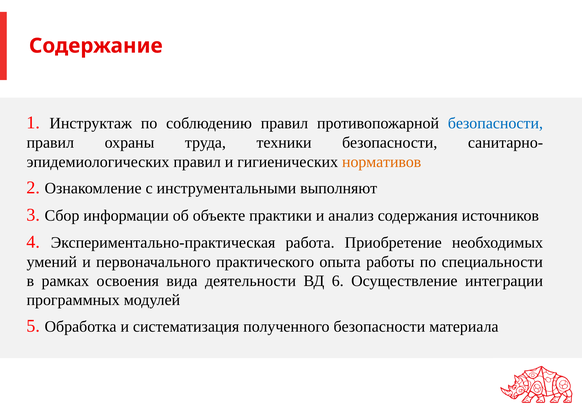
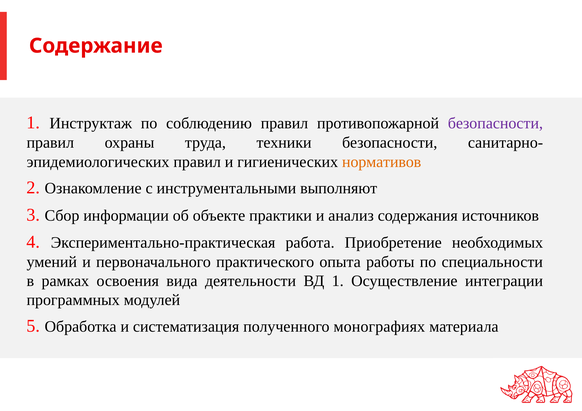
безопасности at (495, 123) colour: blue -> purple
ВД 6: 6 -> 1
полученного безопасности: безопасности -> монографиях
